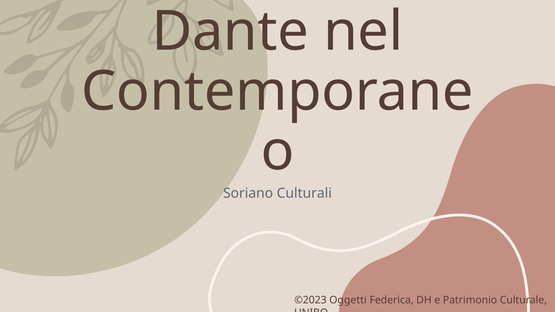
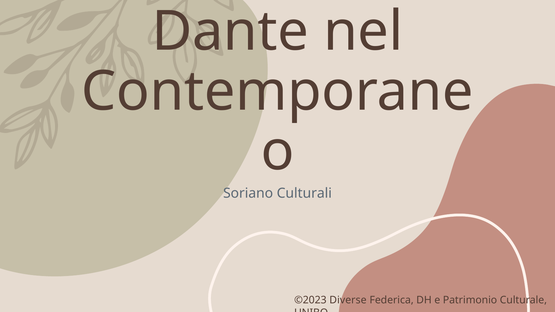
Oggetti: Oggetti -> Diverse
